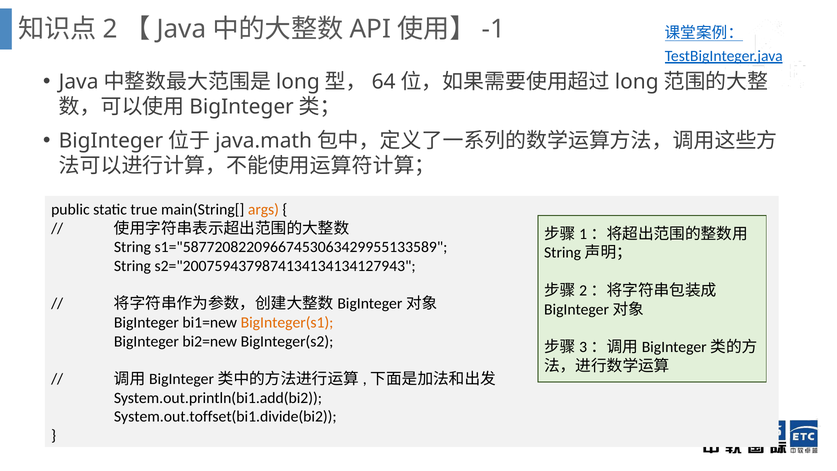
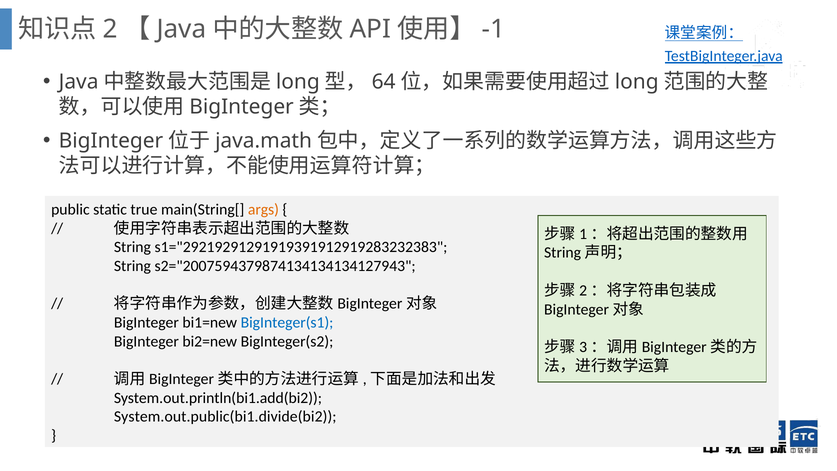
s1="58772082209667453063429955133589: s1="58772082209667453063429955133589 -> s1="29219291291919391912919283232383
BigInteger(s1 colour: orange -> blue
System.out.toffset(bi1.divide(bi2: System.out.toffset(bi1.divide(bi2 -> System.out.public(bi1.divide(bi2
